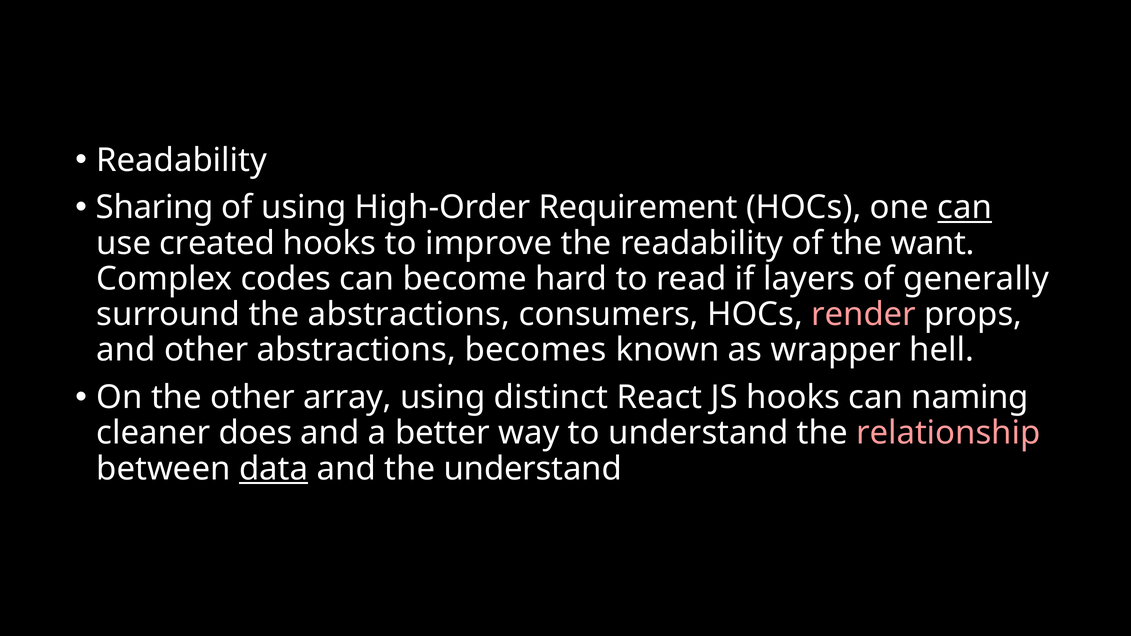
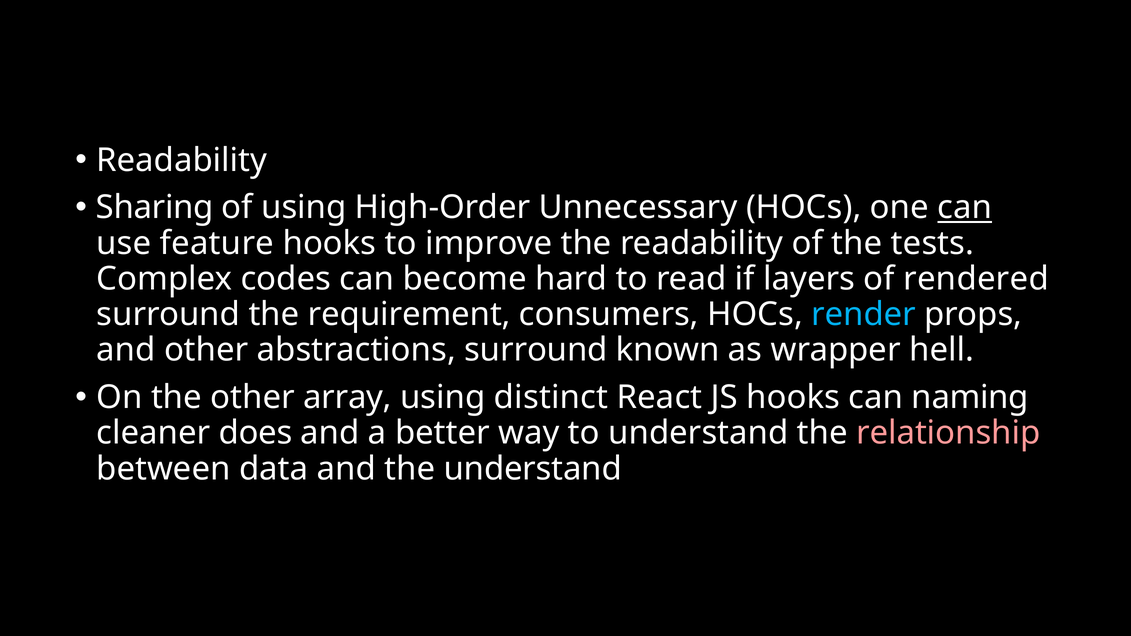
Requirement: Requirement -> Unnecessary
created: created -> feature
want: want -> tests
generally: generally -> rendered
the abstractions: abstractions -> requirement
render colour: pink -> light blue
abstractions becomes: becomes -> surround
data underline: present -> none
